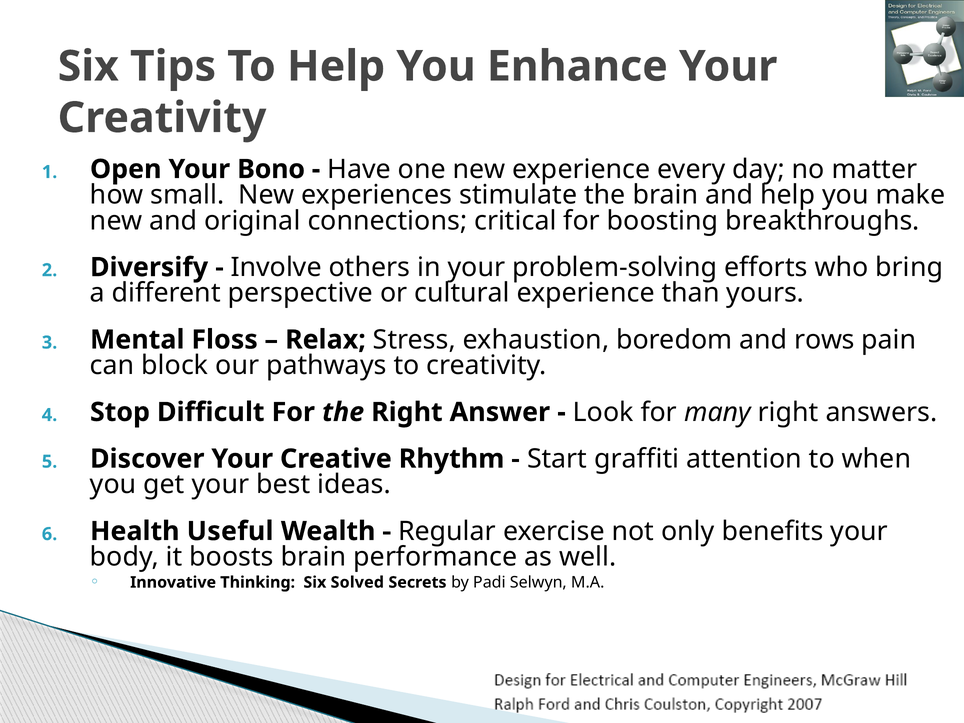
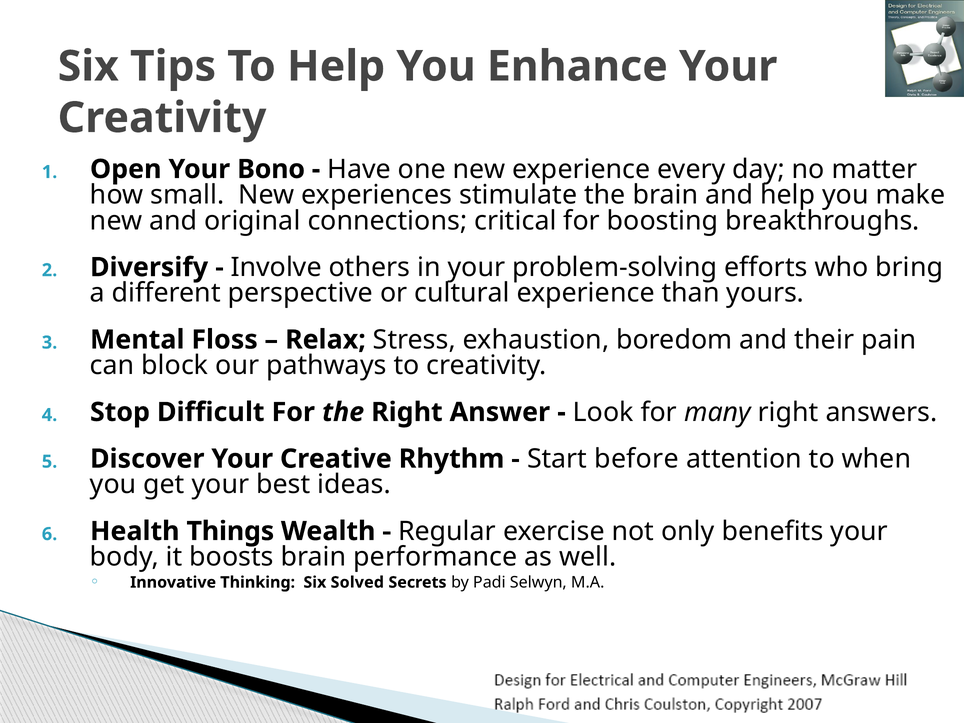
rows: rows -> their
graffiti: graffiti -> before
Useful: Useful -> Things
